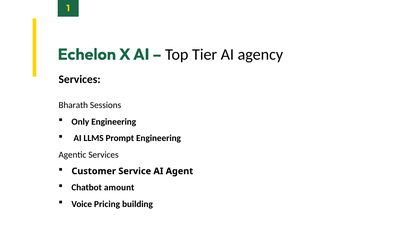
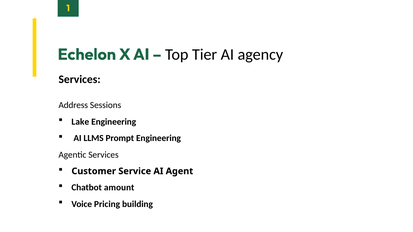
Bharath: Bharath -> Address
Only: Only -> Lake
